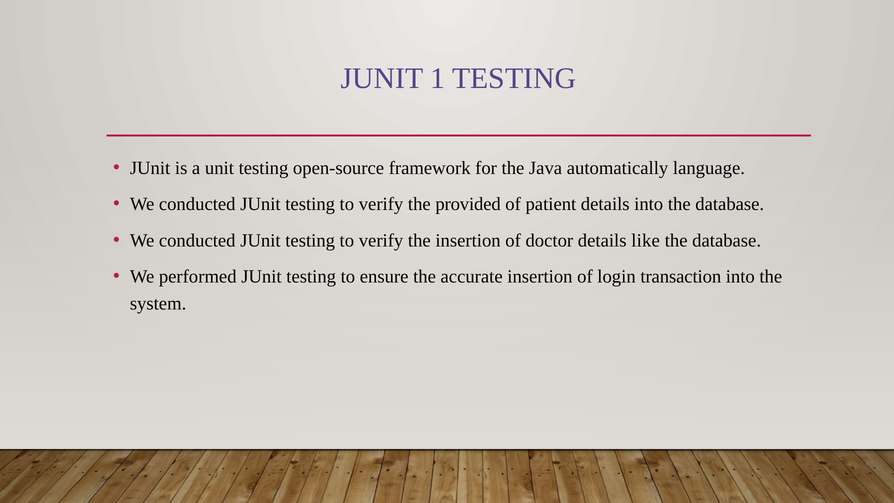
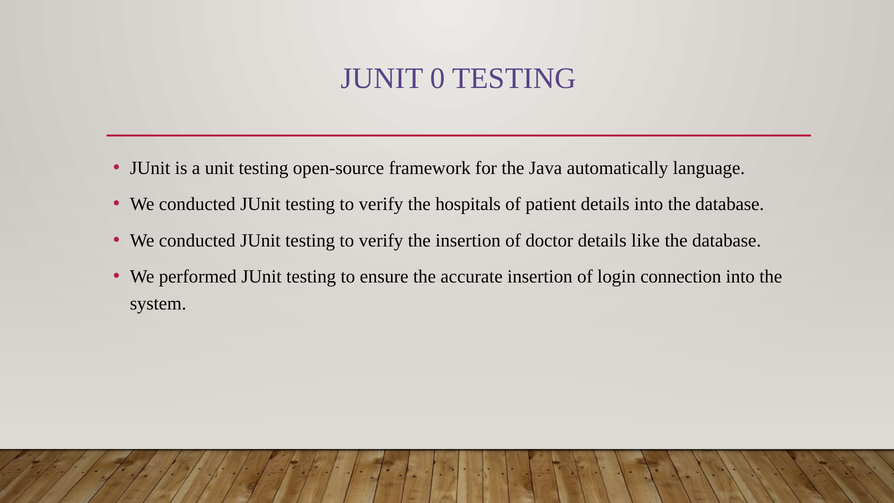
1: 1 -> 0
provided: provided -> hospitals
transaction: transaction -> connection
